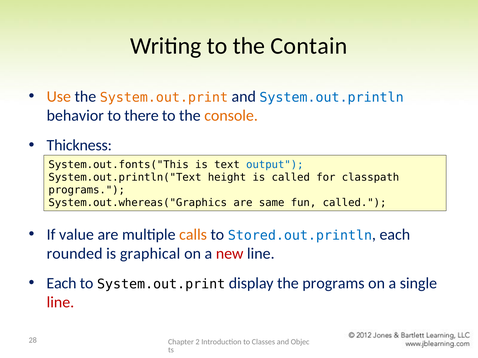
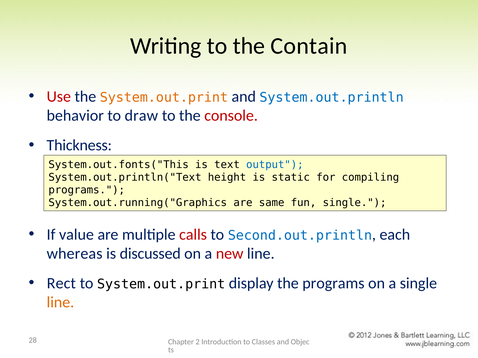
Use colour: orange -> red
there: there -> draw
console colour: orange -> red
is called: called -> static
classpath: classpath -> compiling
System.out.whereas("Graphics: System.out.whereas("Graphics -> System.out.running("Graphics
fun called: called -> single
calls colour: orange -> red
Stored.out.println: Stored.out.println -> Second.out.println
rounded: rounded -> whereas
graphical: graphical -> discussed
Each at (62, 284): Each -> Rect
line at (60, 303) colour: red -> orange
